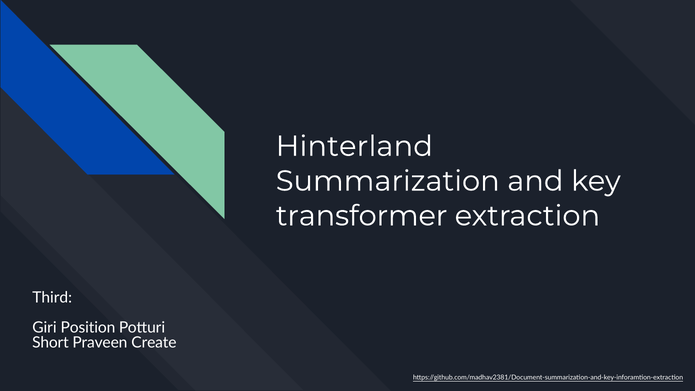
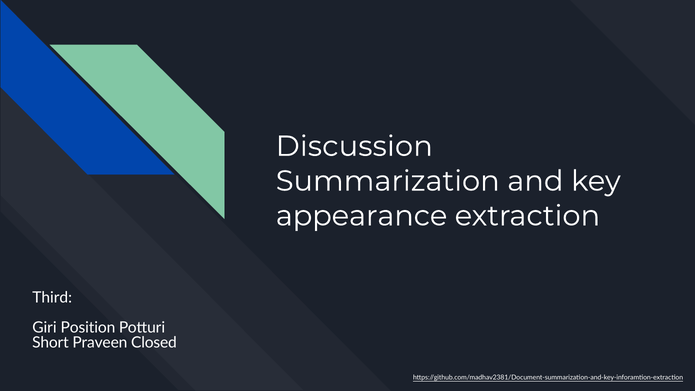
Hinterland: Hinterland -> Discussion
transformer: transformer -> appearance
Create: Create -> Closed
